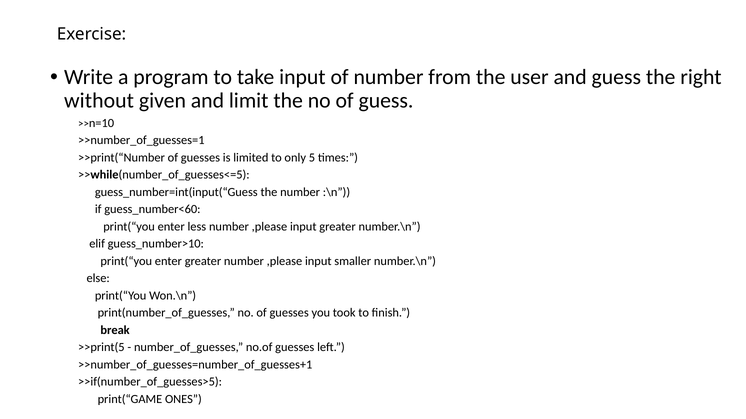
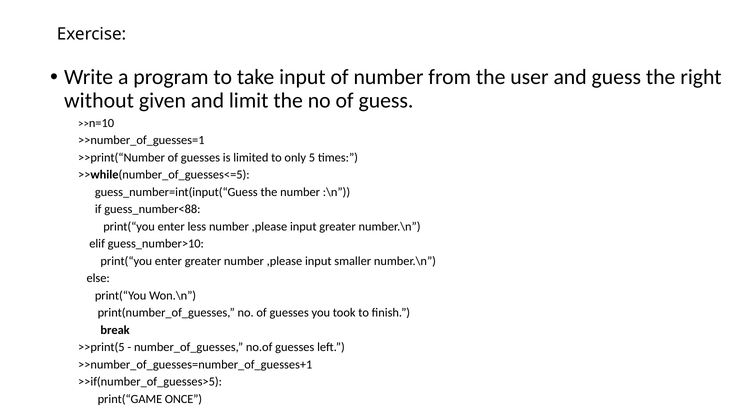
guess_number<60: guess_number<60 -> guess_number<88
ONES: ONES -> ONCE
